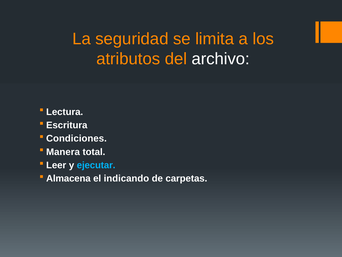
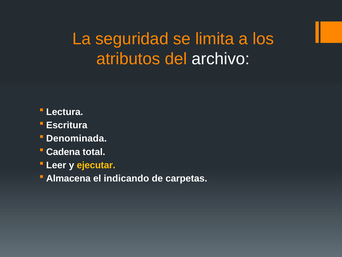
Condiciones: Condiciones -> Denominada
Manera: Manera -> Cadena
ejecutar colour: light blue -> yellow
